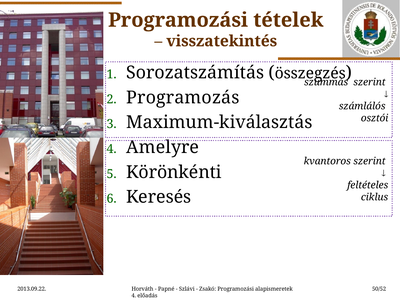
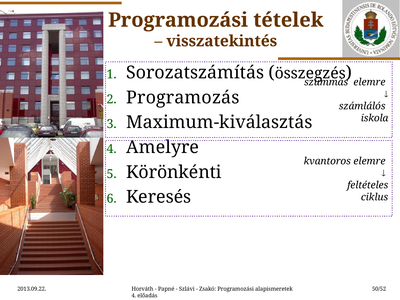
szerint at (369, 82): szerint -> elemre
osztói: osztói -> iskola
kvantoros szerint: szerint -> elemre
